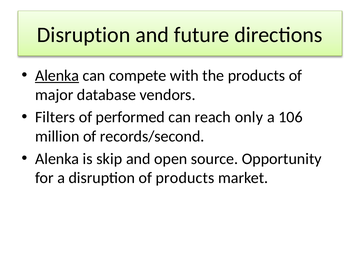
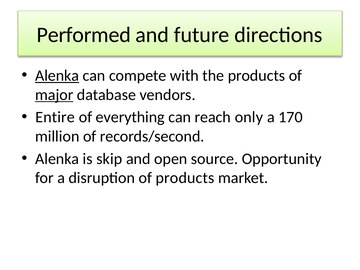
Disruption at (84, 35): Disruption -> Performed
major underline: none -> present
Filters: Filters -> Entire
performed: performed -> everything
106: 106 -> 170
